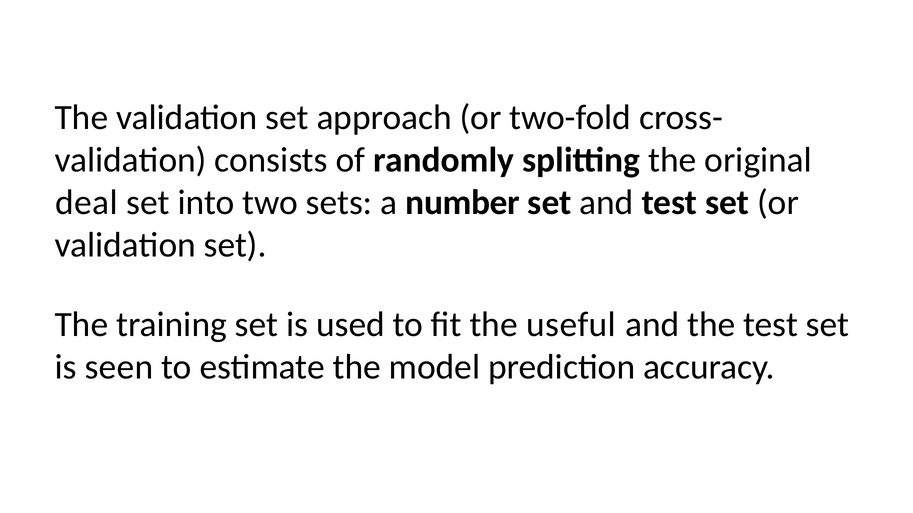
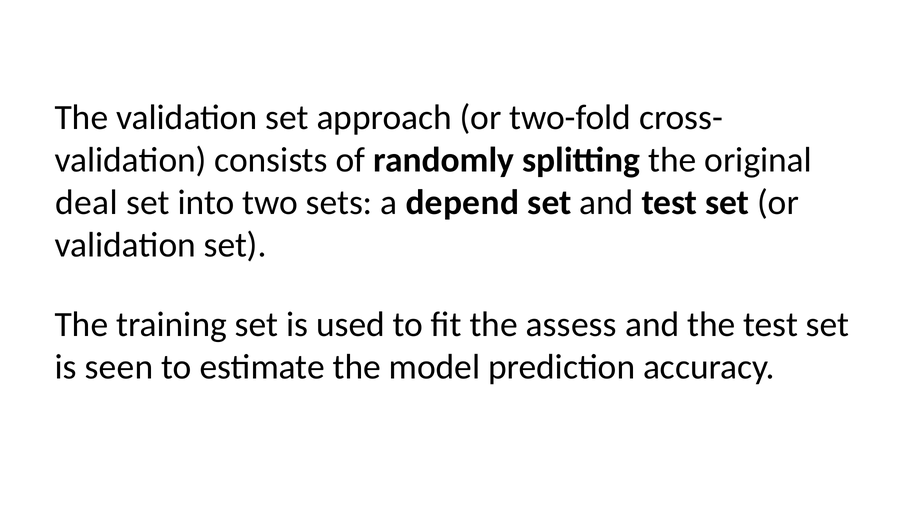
number: number -> depend
useful: useful -> assess
